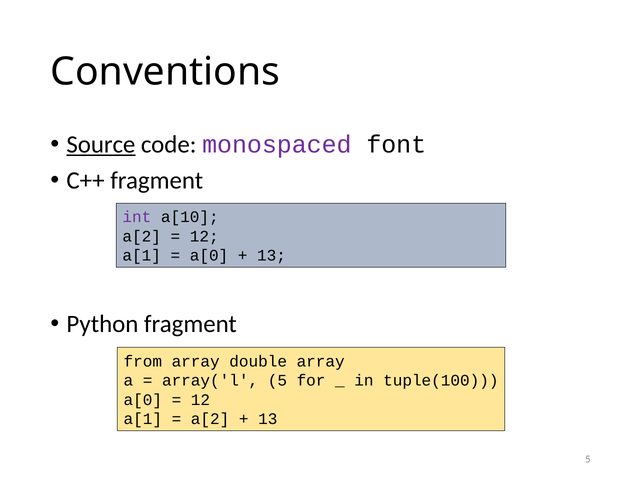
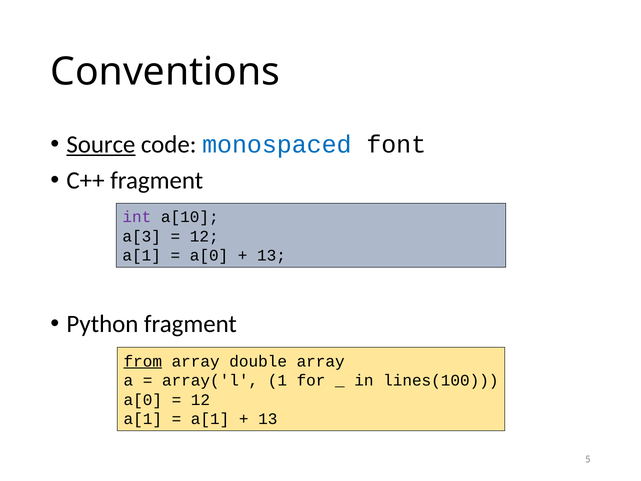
monospaced colour: purple -> blue
a[2 at (142, 236): a[2 -> a[3
from underline: none -> present
array('l 5: 5 -> 1
tuple(100: tuple(100 -> lines(100
a[2 at (210, 419): a[2 -> a[1
